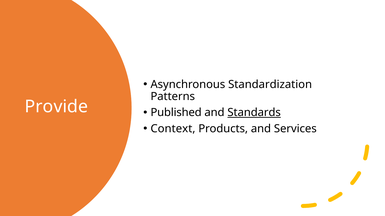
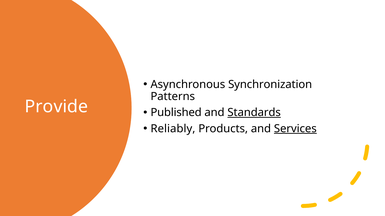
Standardization: Standardization -> Synchronization
Context: Context -> Reliably
Services underline: none -> present
